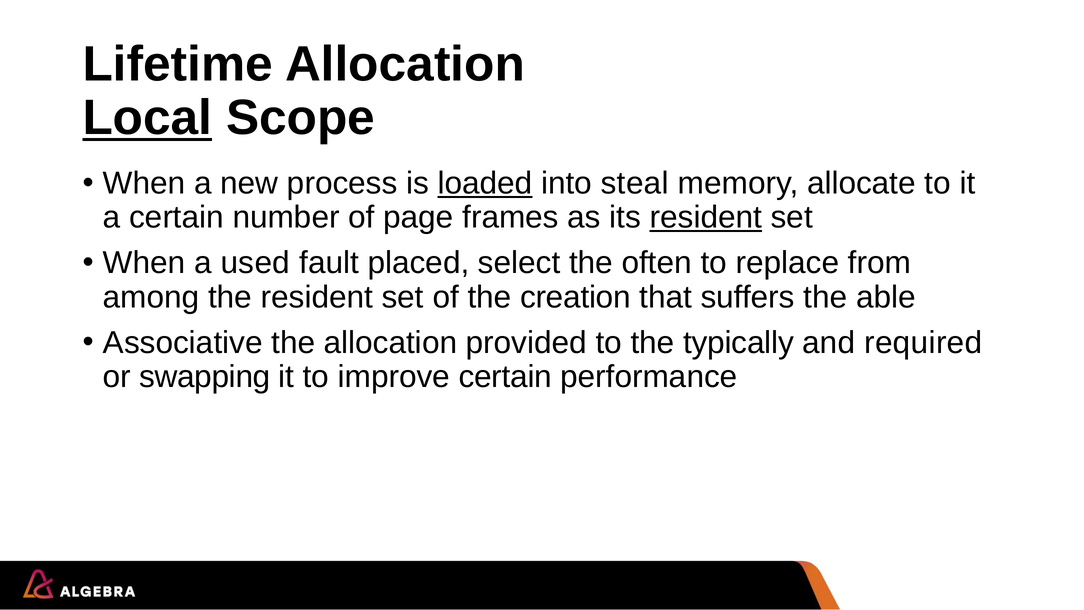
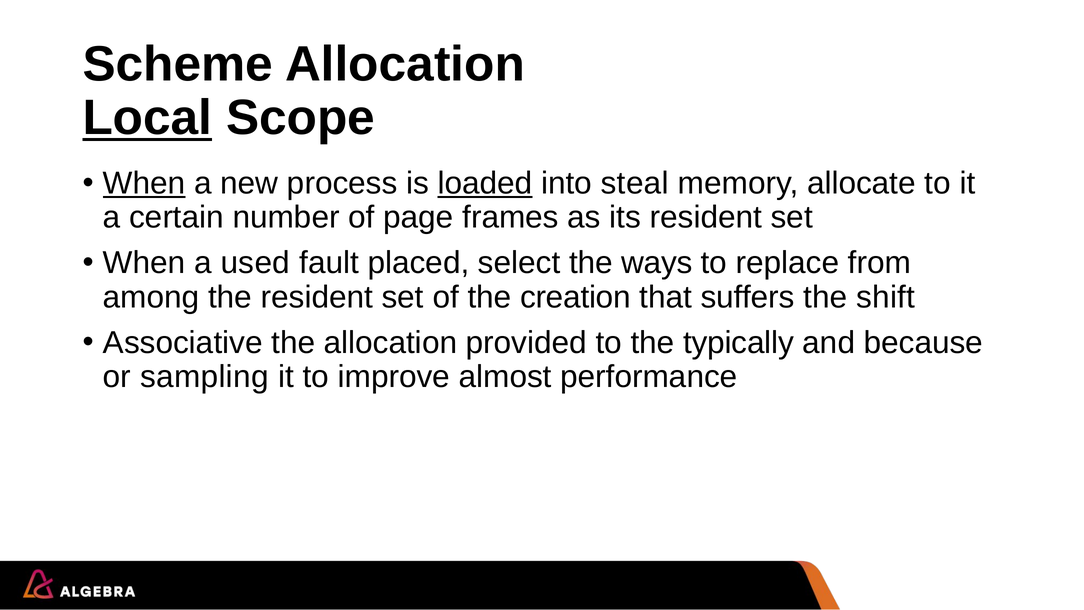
Lifetime: Lifetime -> Scheme
When at (144, 183) underline: none -> present
resident at (706, 217) underline: present -> none
often: often -> ways
able: able -> shift
required: required -> because
swapping: swapping -> sampling
improve certain: certain -> almost
